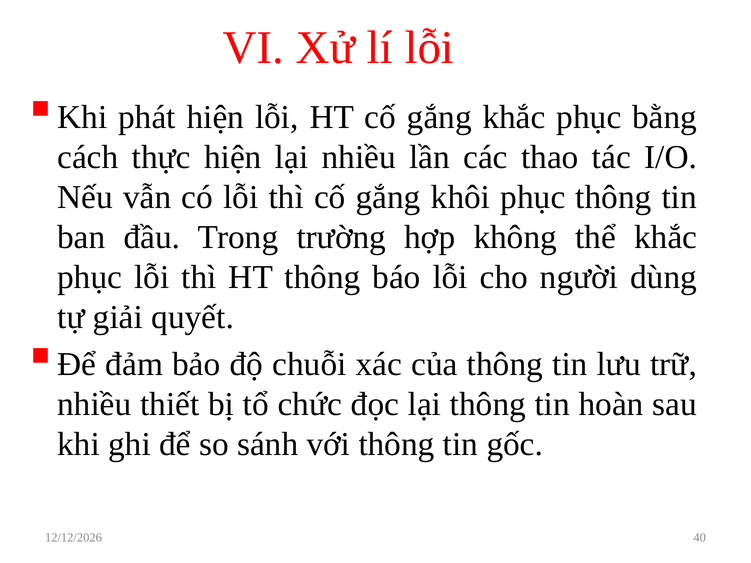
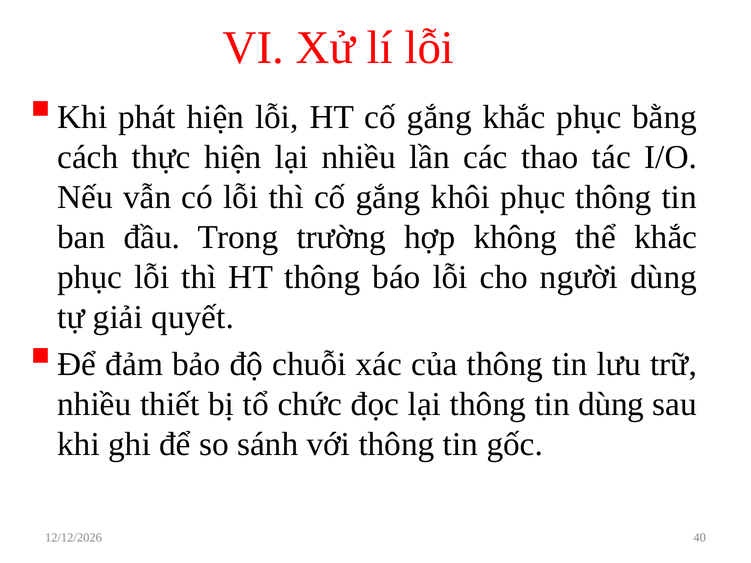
tin hoàn: hoàn -> dùng
